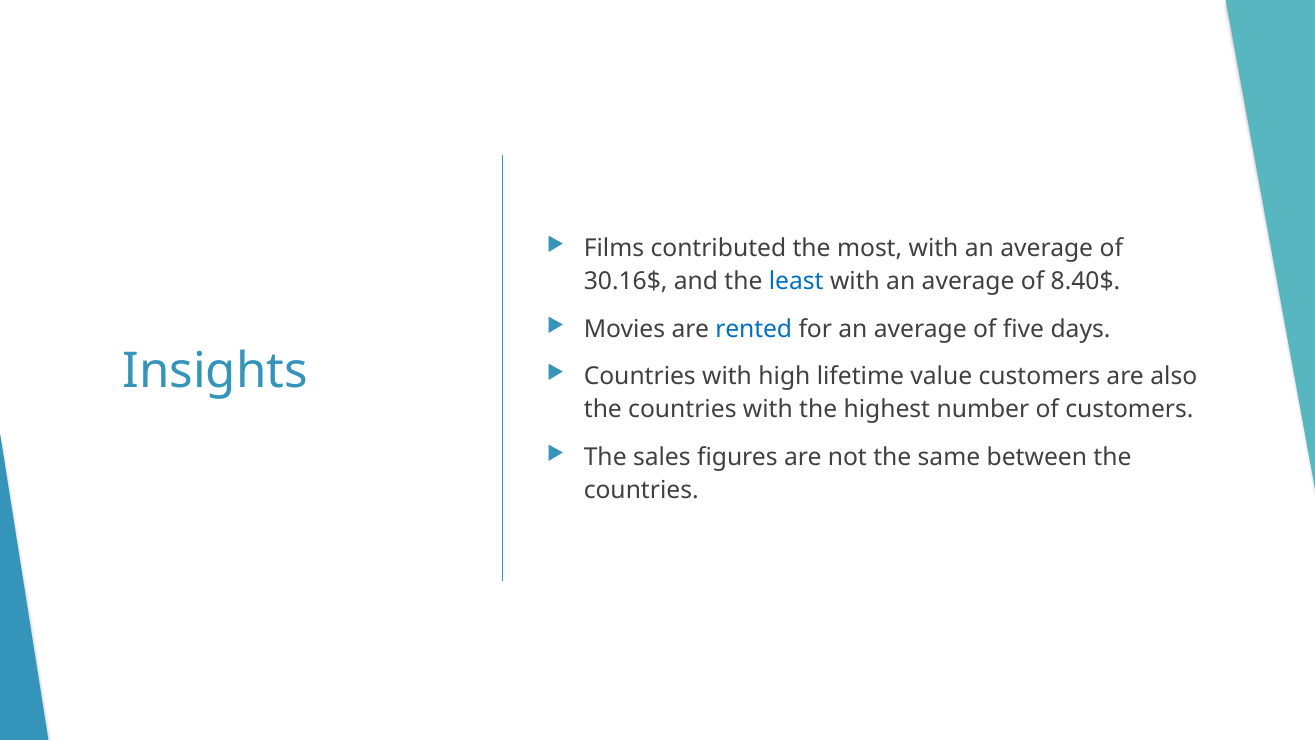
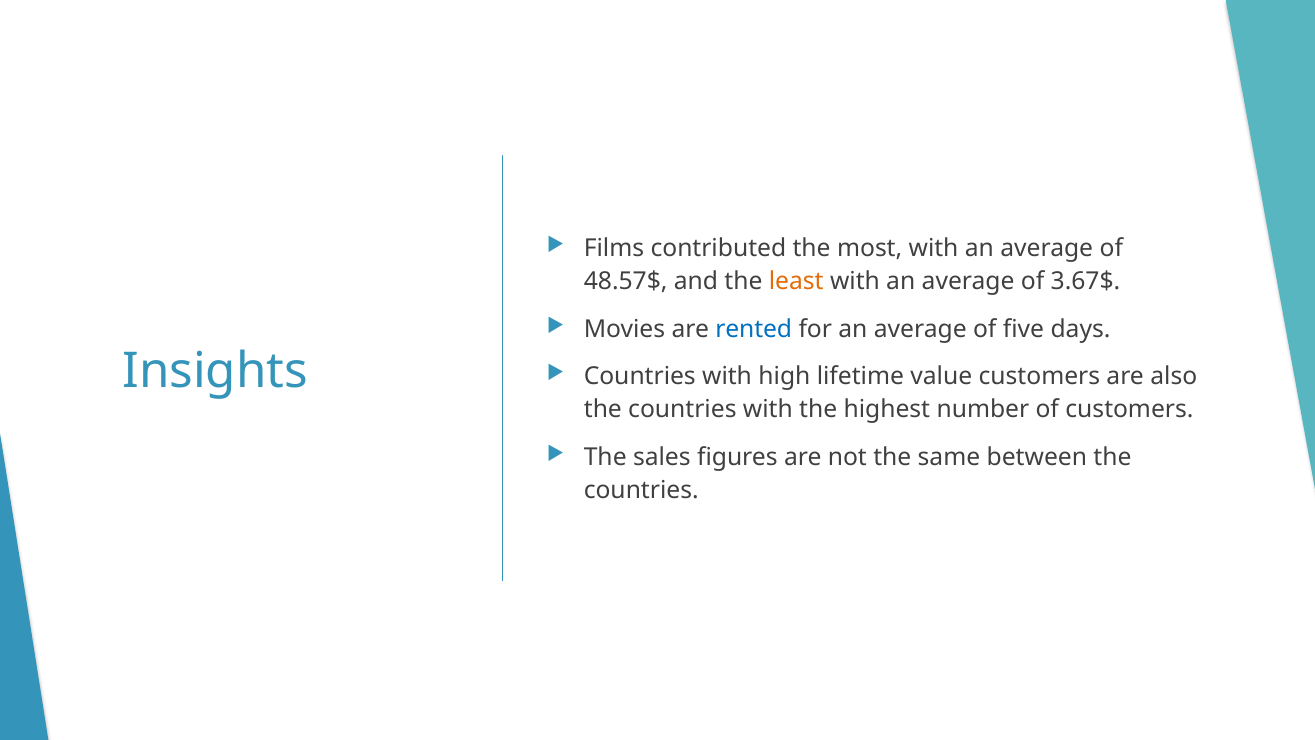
30.16$: 30.16$ -> 48.57$
least colour: blue -> orange
8.40$: 8.40$ -> 3.67$
